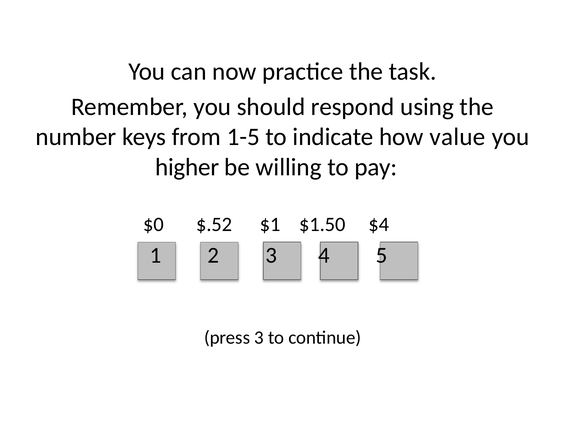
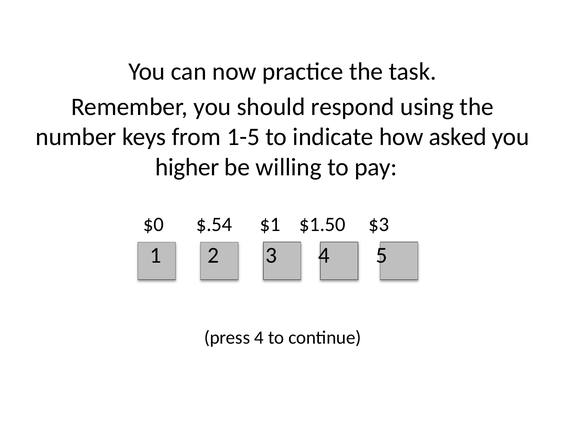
value: value -> asked
$.52: $.52 -> $.54
$4: $4 -> $3
press 3: 3 -> 4
